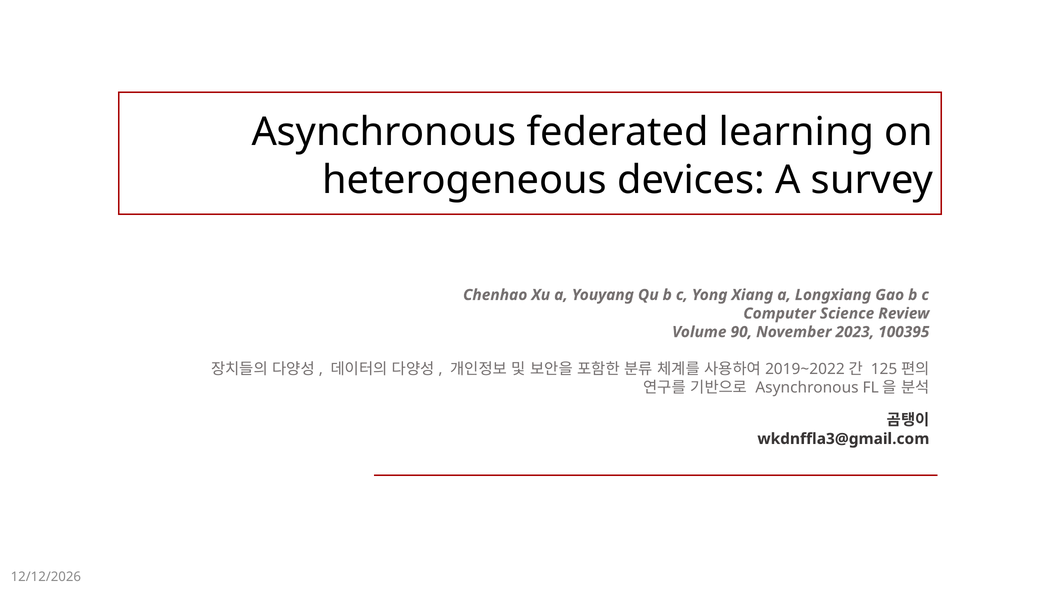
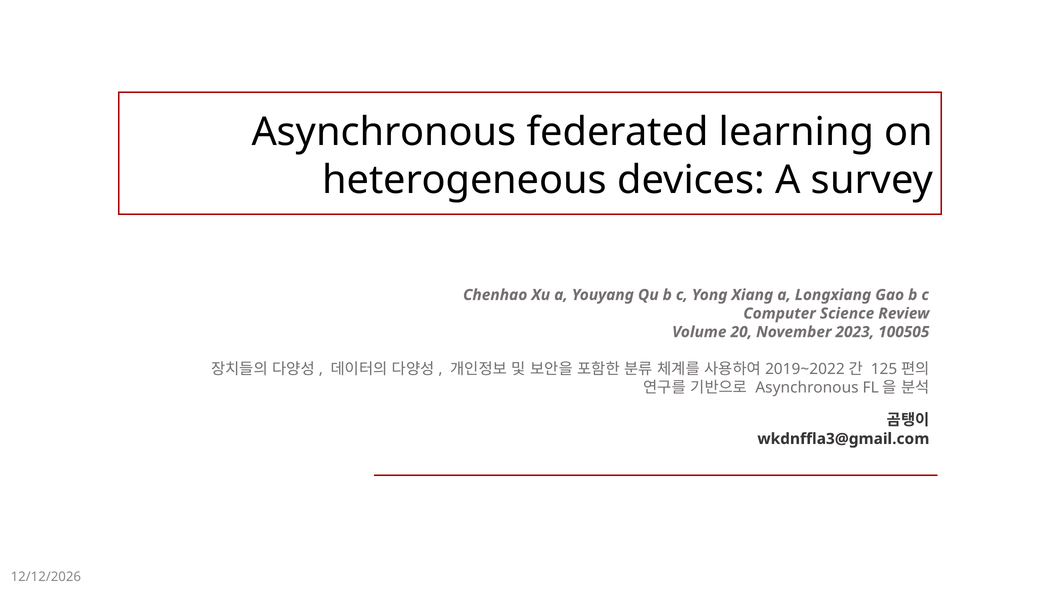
90: 90 -> 20
100395: 100395 -> 100505
